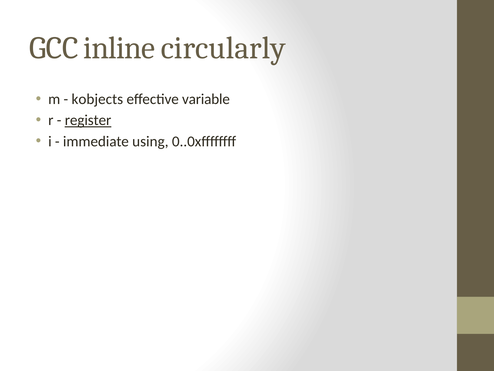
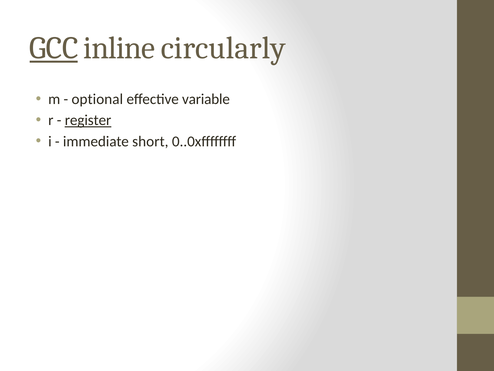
GCC underline: none -> present
kobjects: kobjects -> optional
using: using -> short
